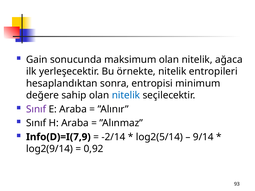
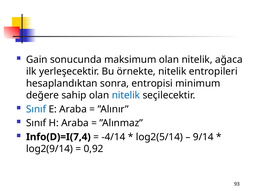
Sınıf at (36, 109) colour: purple -> blue
Info(D)=I(7,9: Info(D)=I(7,9 -> Info(D)=I(7,4
-2/14: -2/14 -> -4/14
